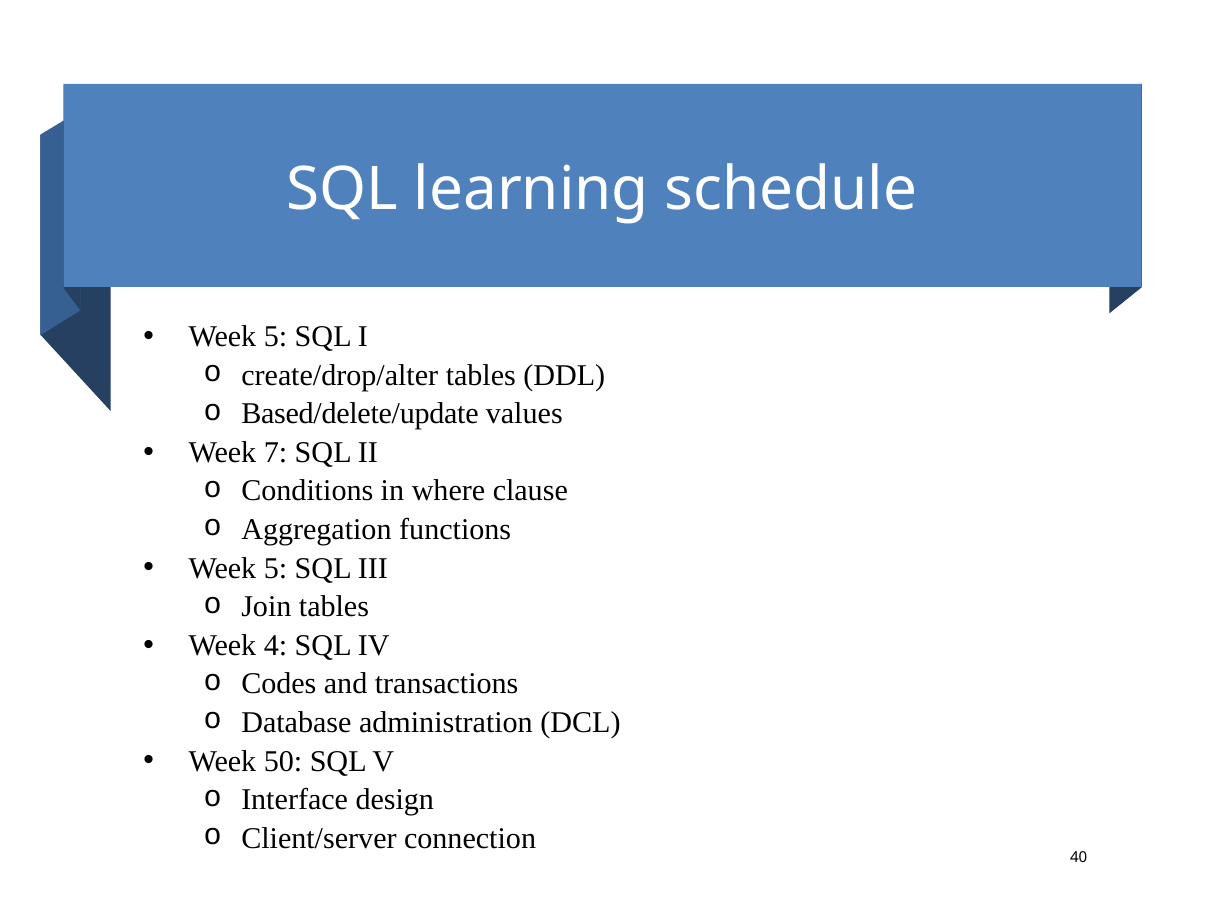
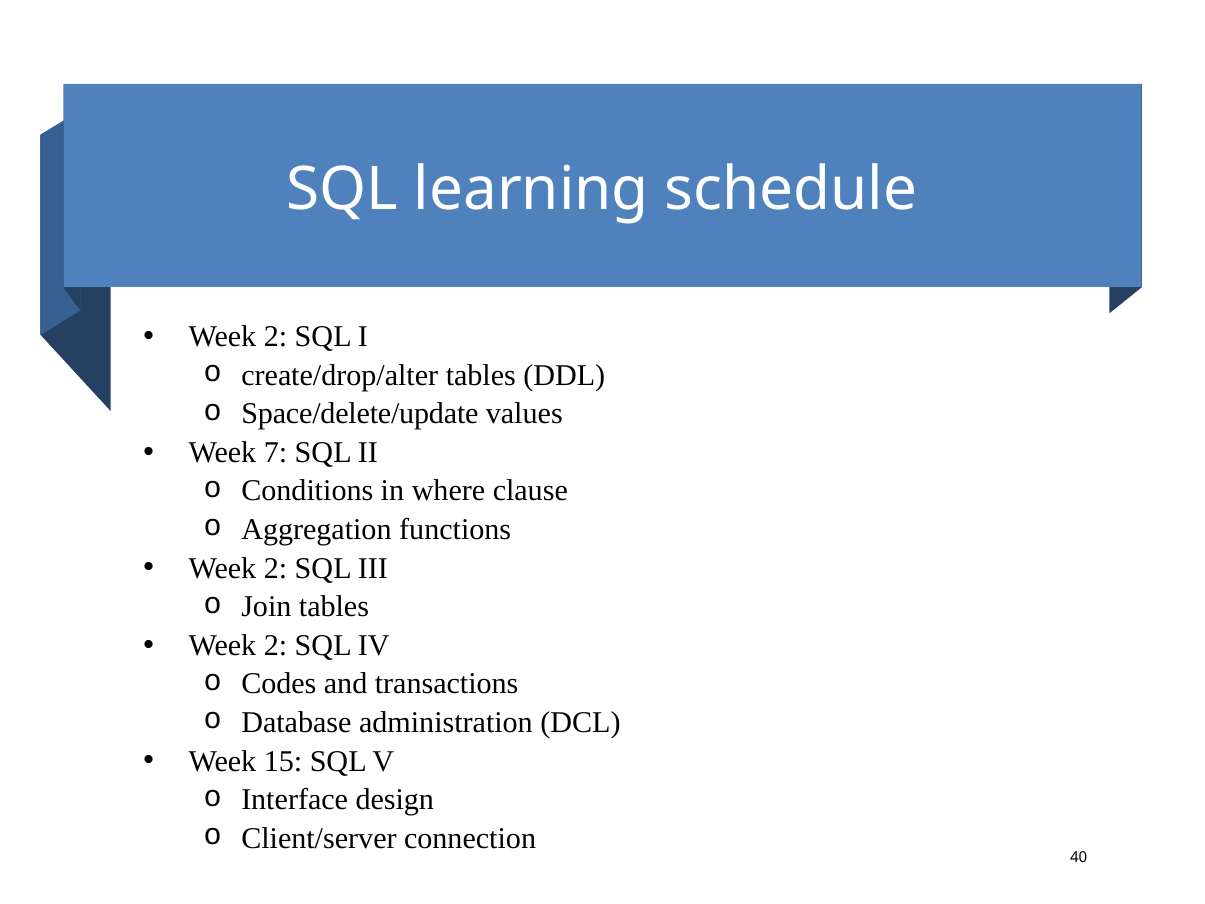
5 at (276, 337): 5 -> 2
Based/delete/update: Based/delete/update -> Space/delete/update
5 at (276, 568): 5 -> 2
4 at (276, 645): 4 -> 2
50: 50 -> 15
